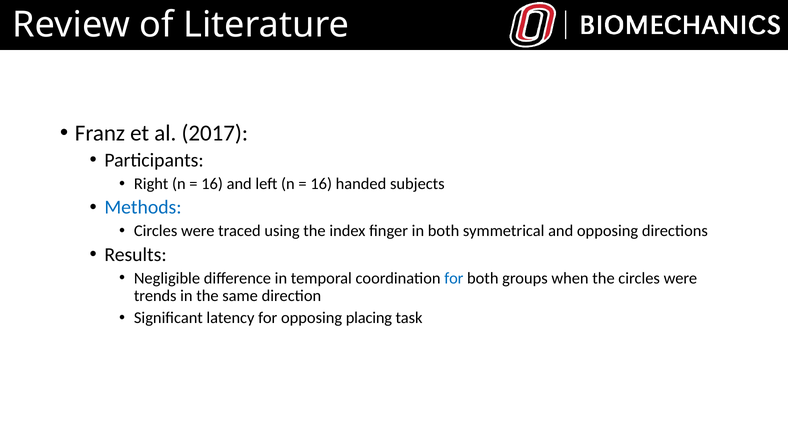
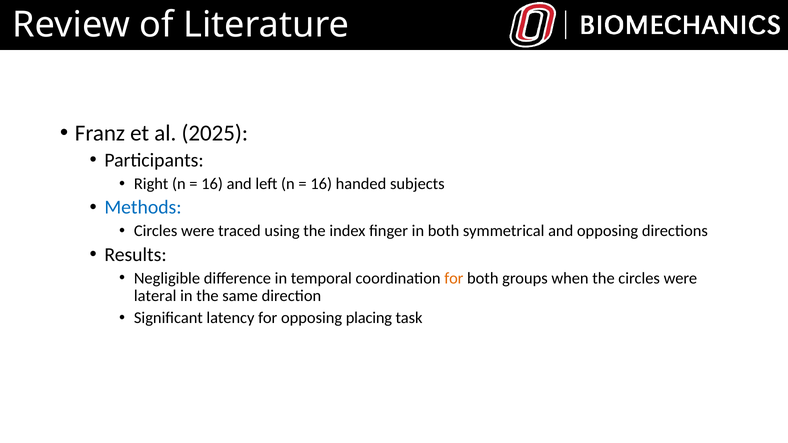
2017: 2017 -> 2025
for at (454, 278) colour: blue -> orange
trends: trends -> lateral
